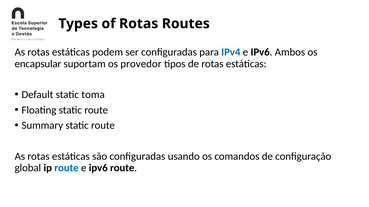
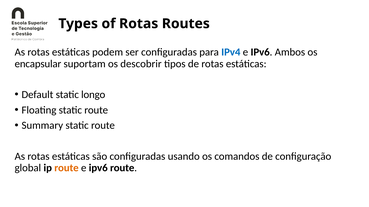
provedor: provedor -> descobrir
toma: toma -> longo
route at (66, 168) colour: blue -> orange
